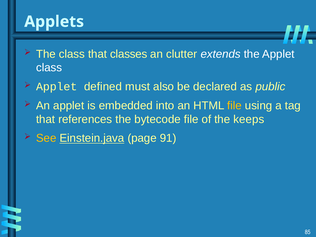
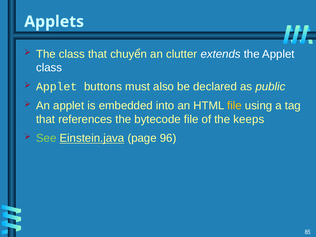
classes: classes -> chuyển
defined: defined -> buttons
See colour: yellow -> light green
91: 91 -> 96
